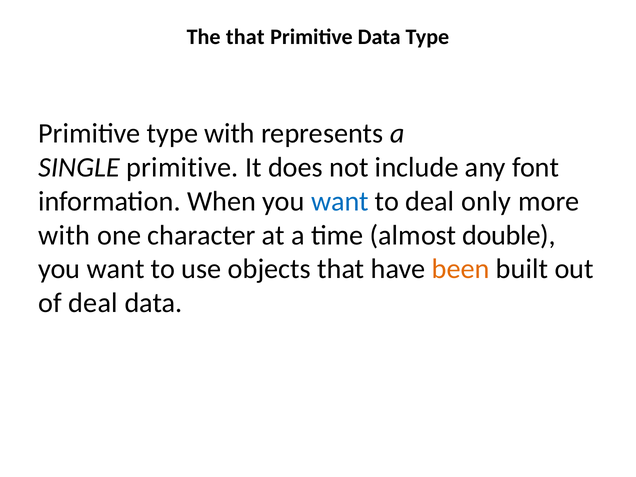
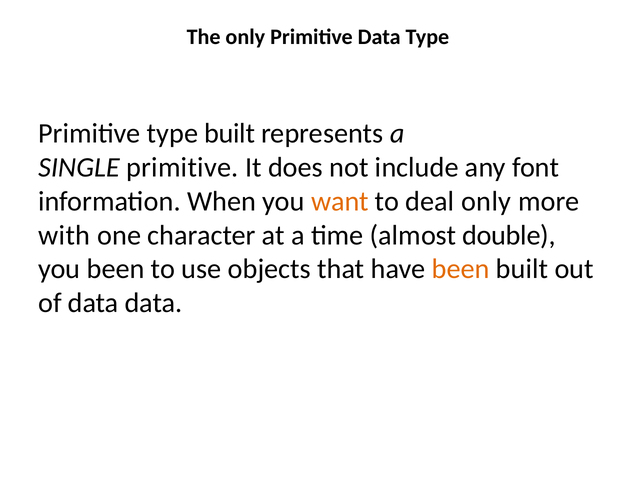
The that: that -> only
type with: with -> built
want at (340, 201) colour: blue -> orange
want at (116, 269): want -> been
of deal: deal -> data
